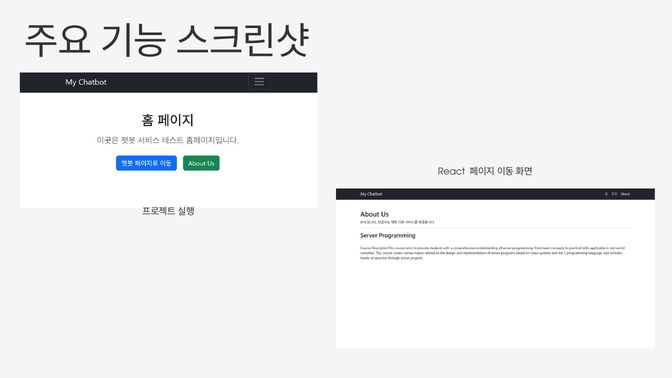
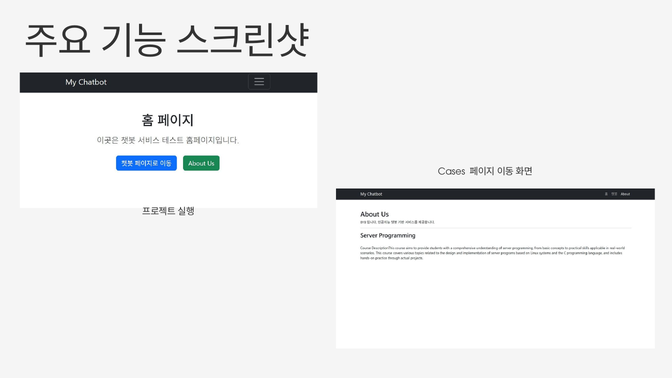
React: React -> Cases
